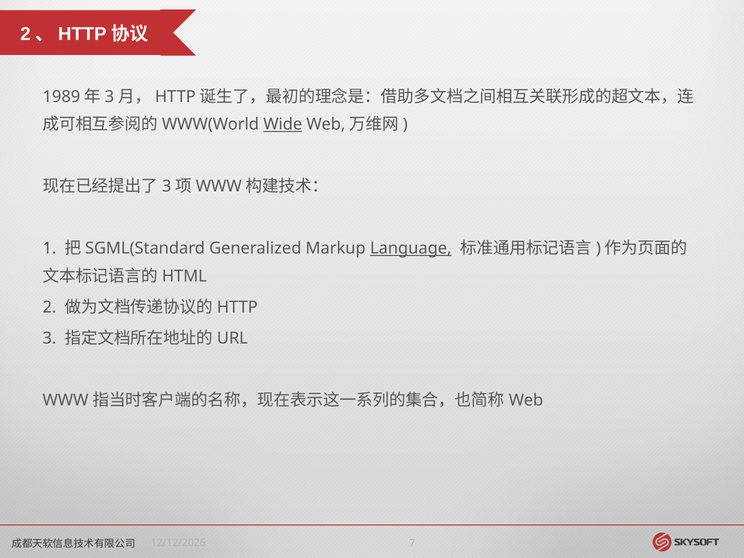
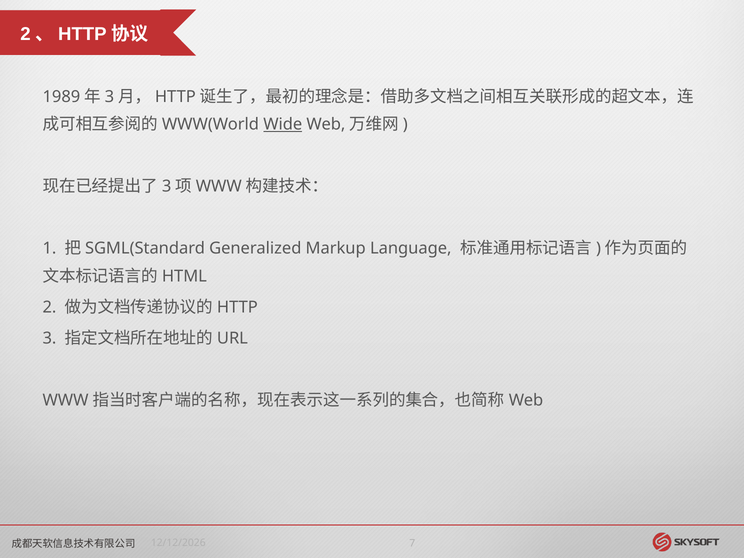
Language underline: present -> none
